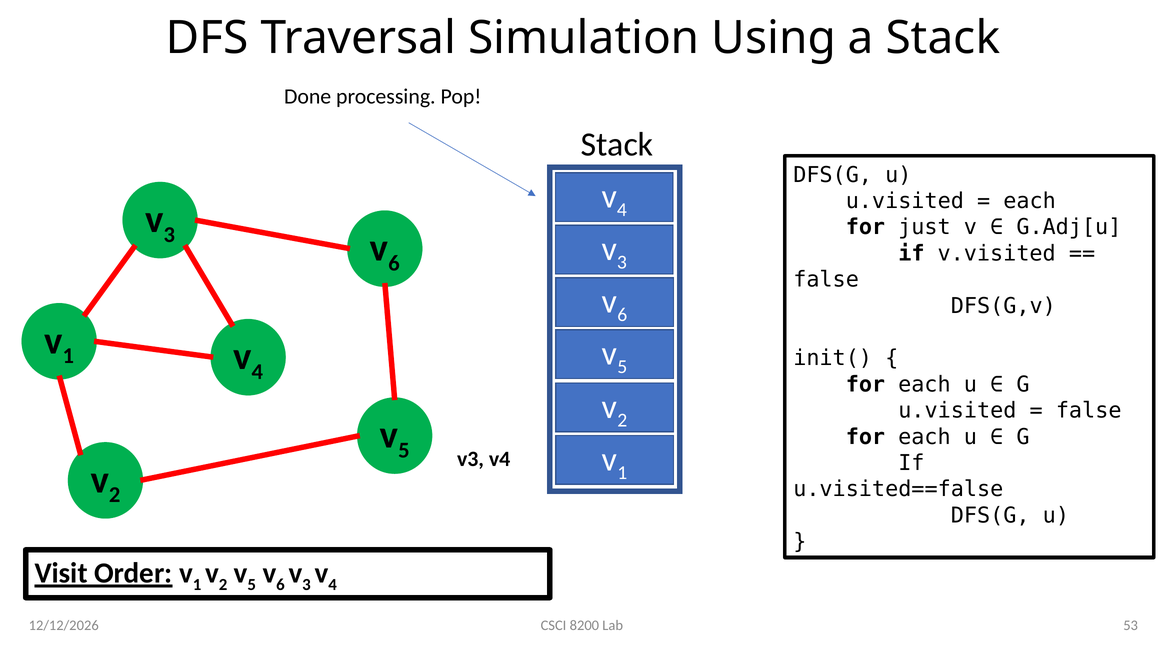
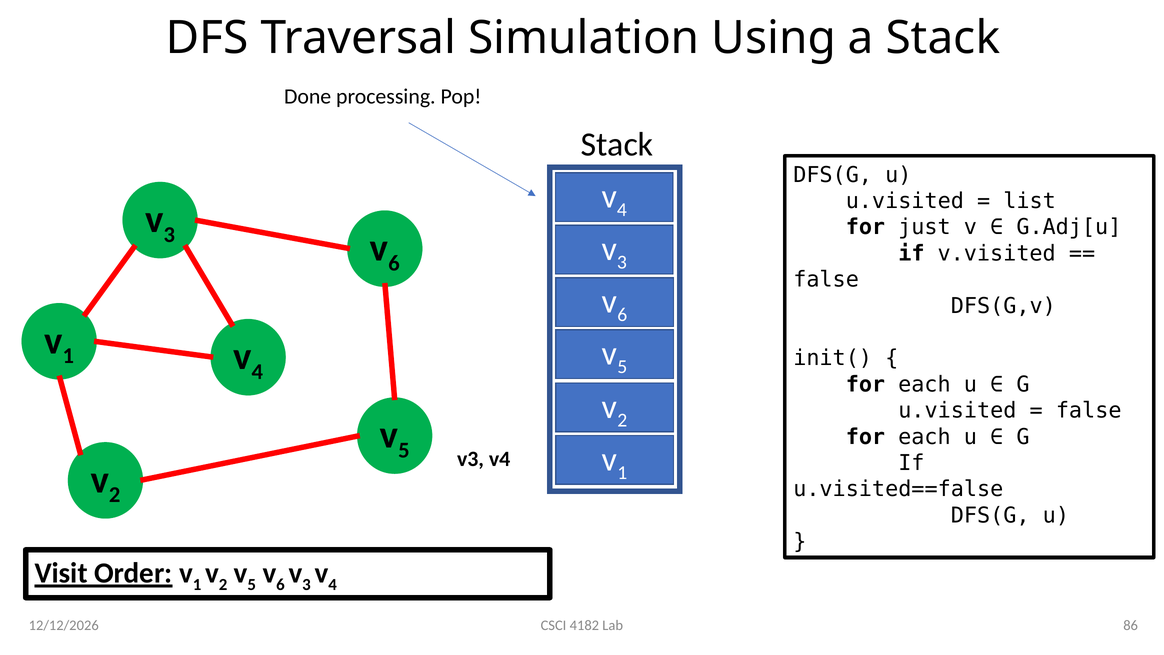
each at (1030, 201): each -> list
8200: 8200 -> 4182
53: 53 -> 86
